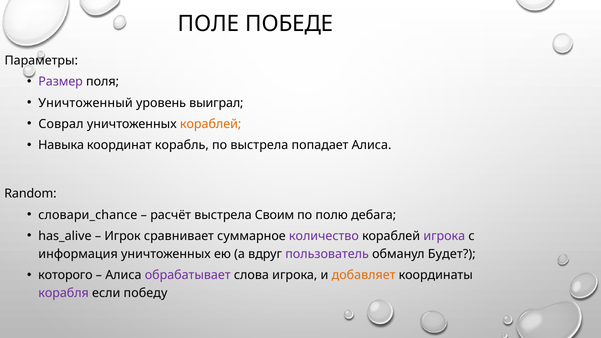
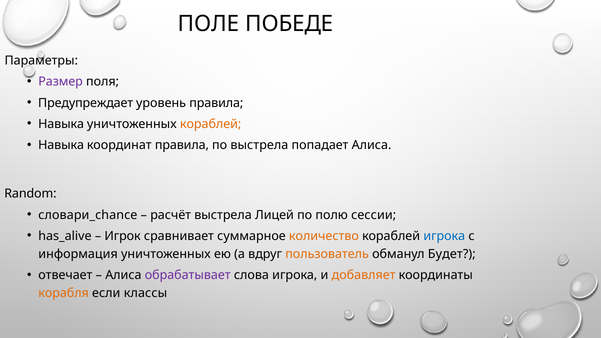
Уничтоженный: Уничтоженный -> Предупреждает
уровень выиграл: выиграл -> правила
Соврал at (61, 124): Соврал -> Навыка
координат корабль: корабль -> правила
Своим: Своим -> Лицей
дебага: дебага -> сессии
количество colour: purple -> orange
игрока at (444, 236) colour: purple -> blue
пользователь colour: purple -> orange
которого: которого -> отвечает
корабля colour: purple -> orange
победу: победу -> классы
